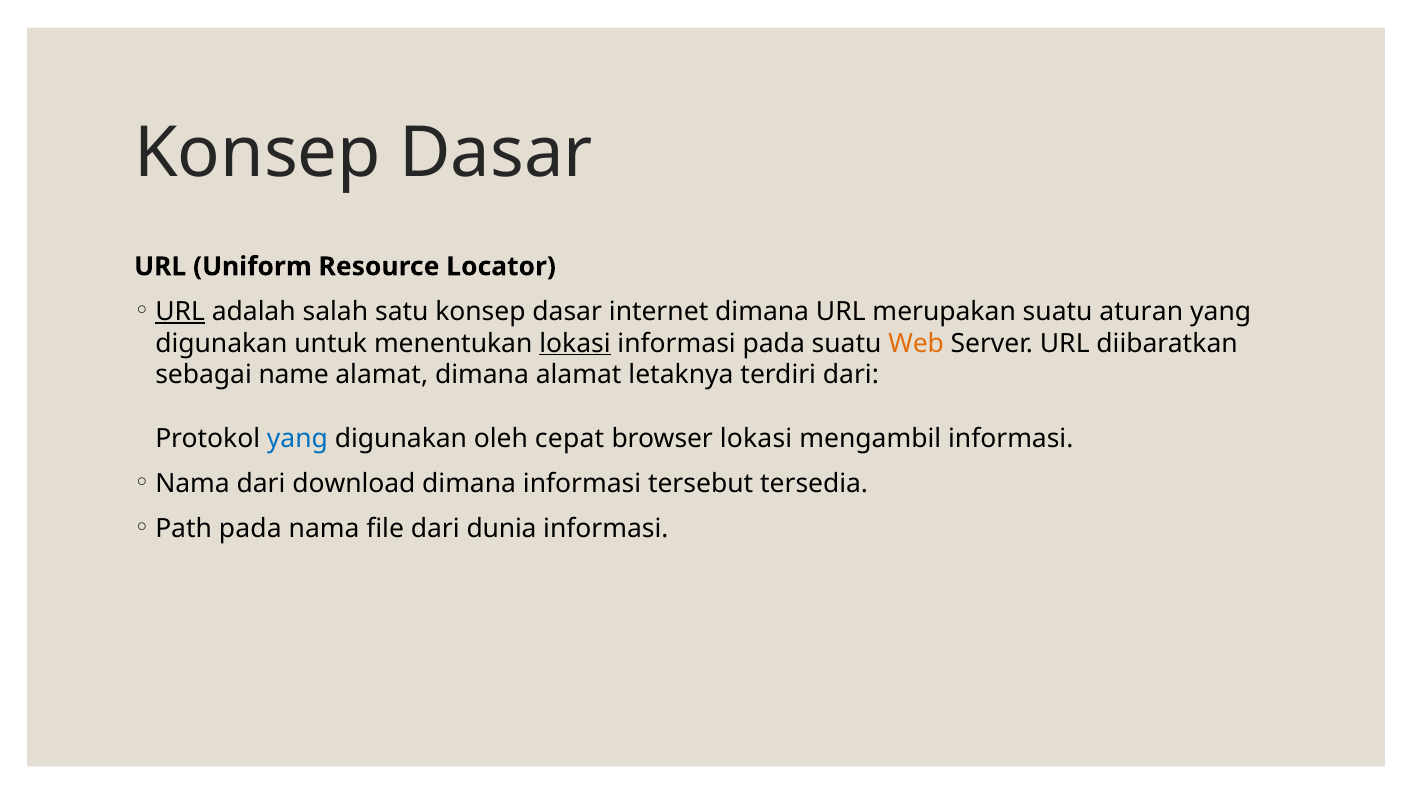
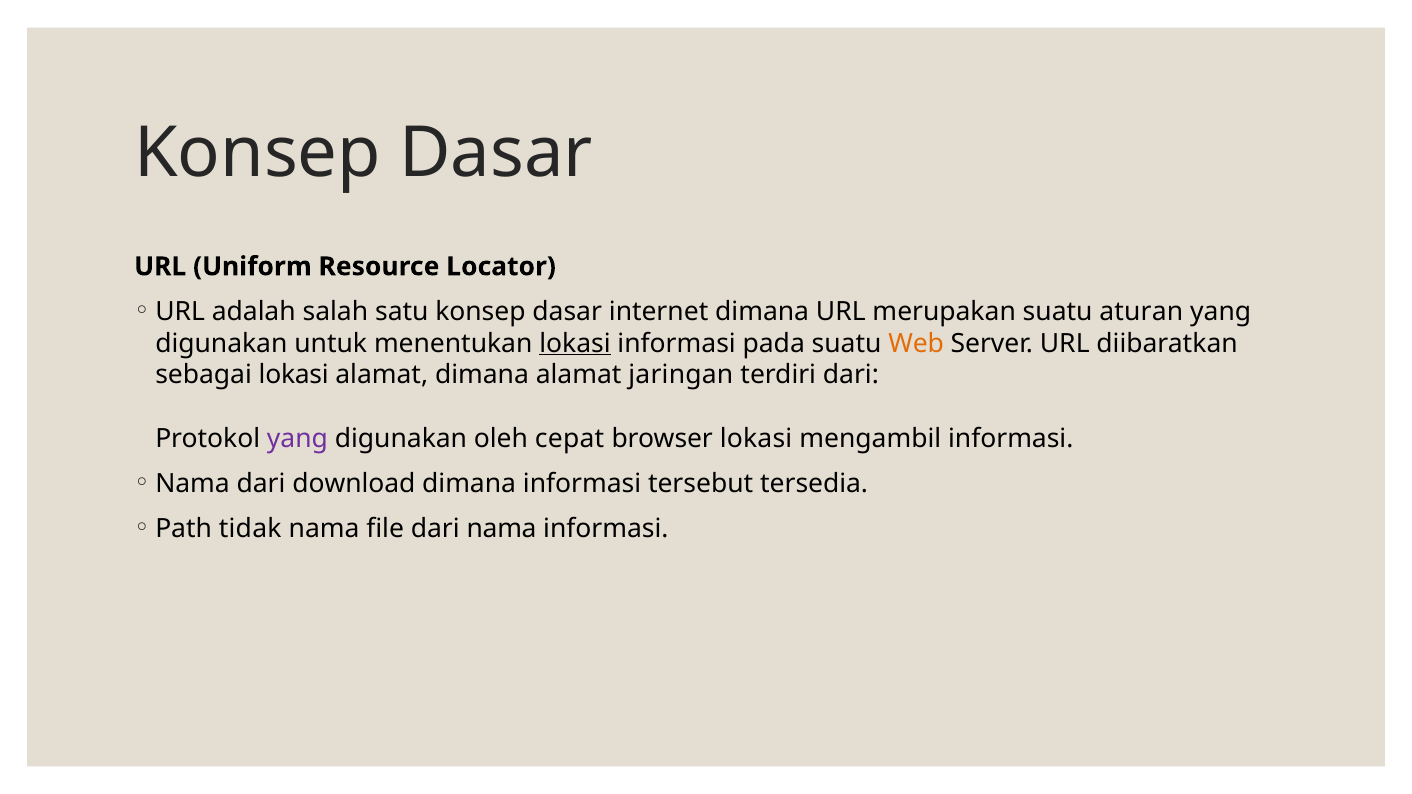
URL at (180, 312) underline: present -> none
sebagai name: name -> lokasi
letaknya: letaknya -> jaringan
yang at (297, 439) colour: blue -> purple
Path pada: pada -> tidak
dari dunia: dunia -> nama
